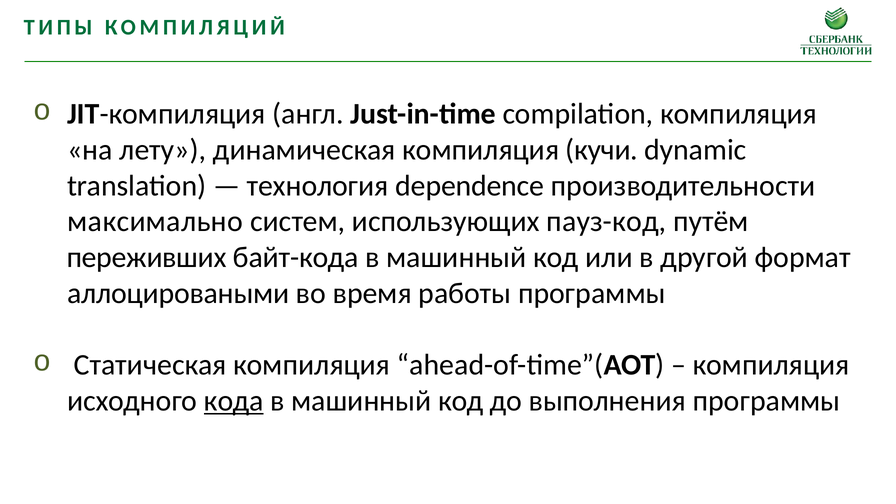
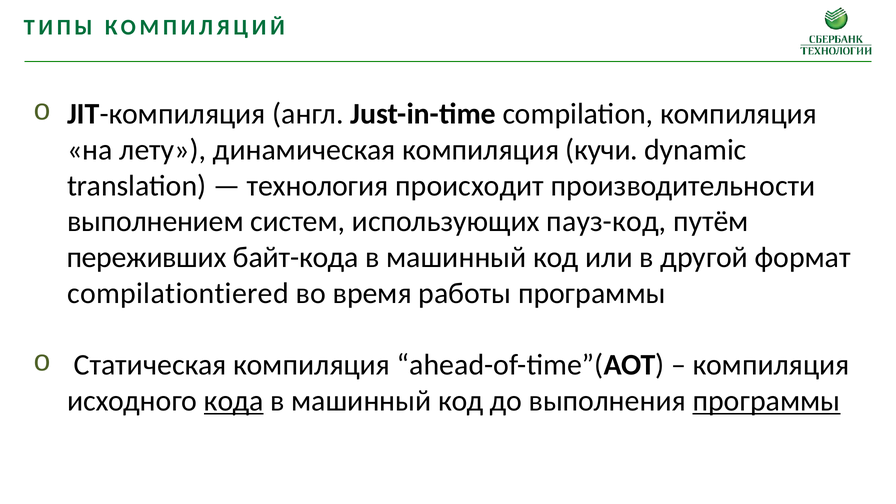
dependence: dependence -> происходит
максимально: максимально -> выполнением
аллоцироваными: аллоцироваными -> compilationtiered
программы at (767, 401) underline: none -> present
